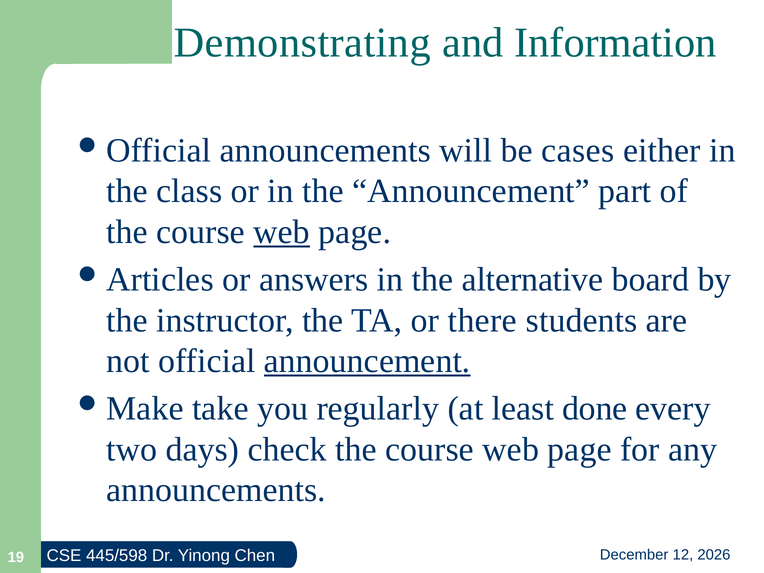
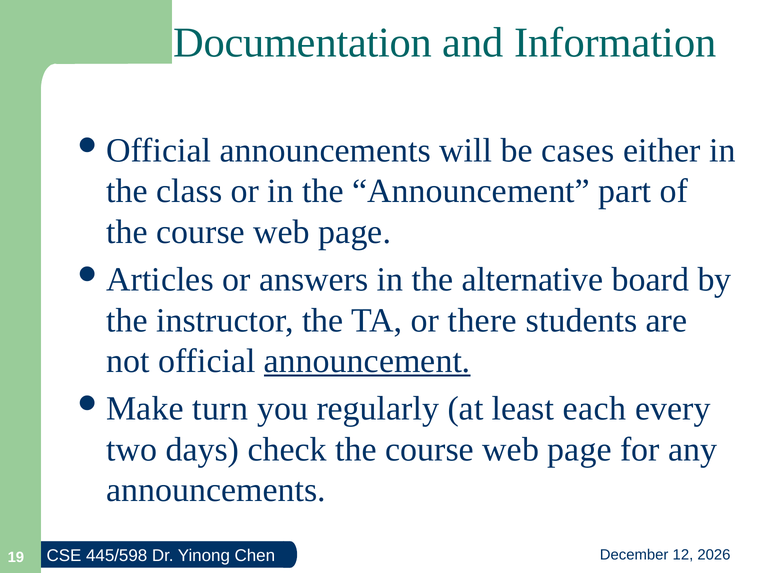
Demonstrating: Demonstrating -> Documentation
web at (282, 232) underline: present -> none
take: take -> turn
done: done -> each
